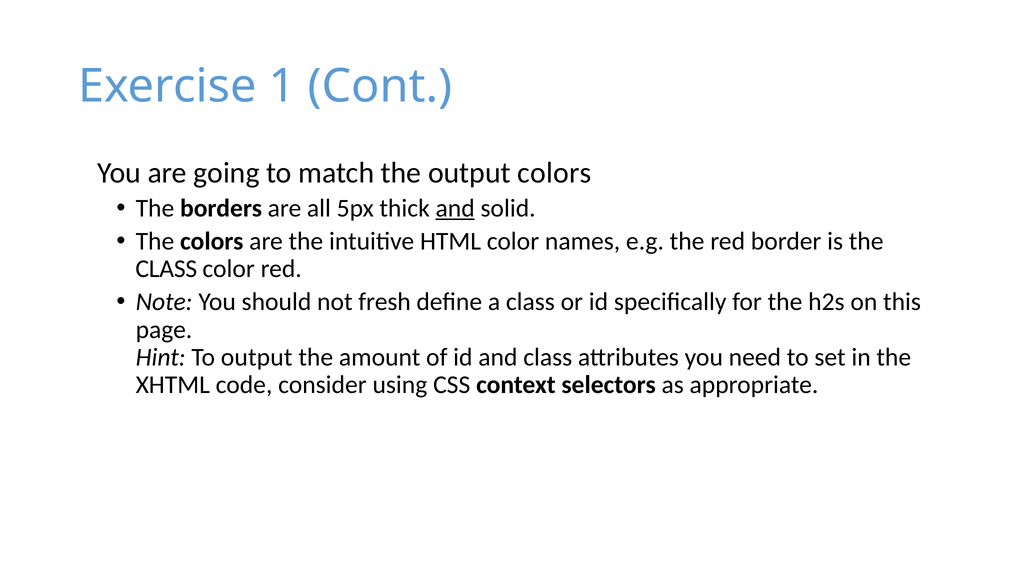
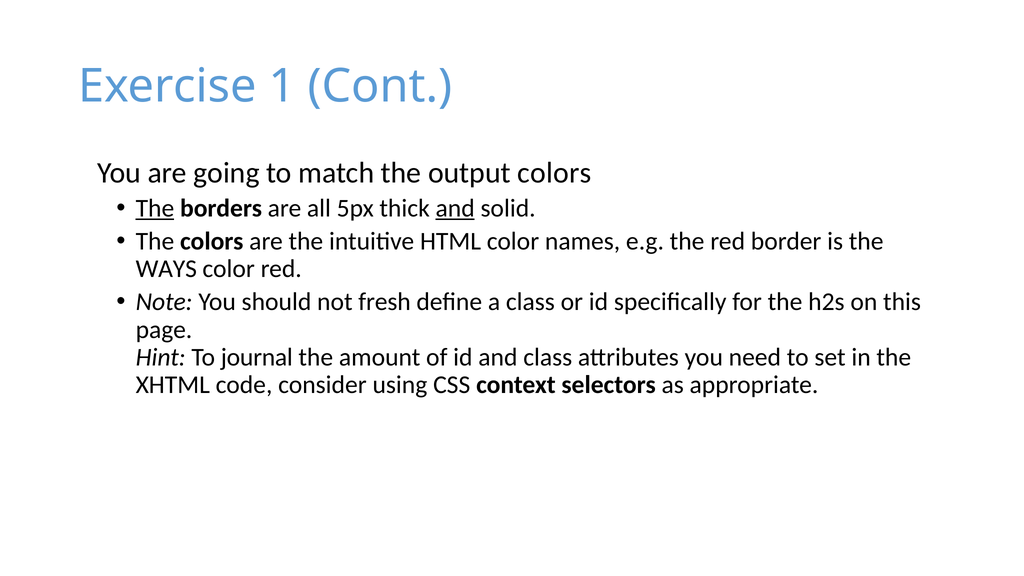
The at (155, 208) underline: none -> present
CLASS at (166, 269): CLASS -> WAYS
To output: output -> journal
